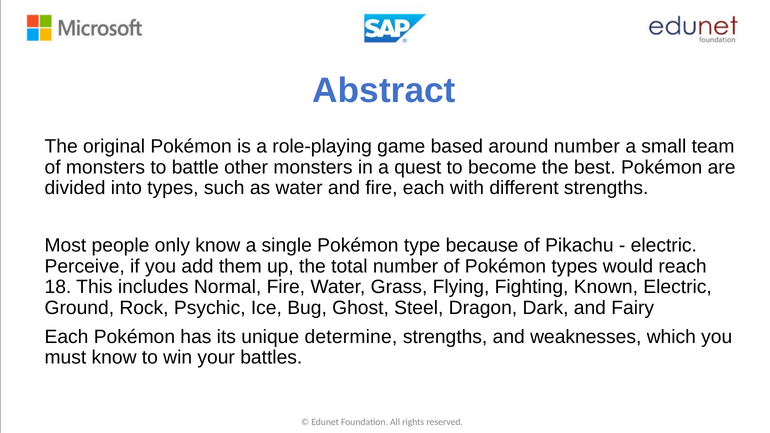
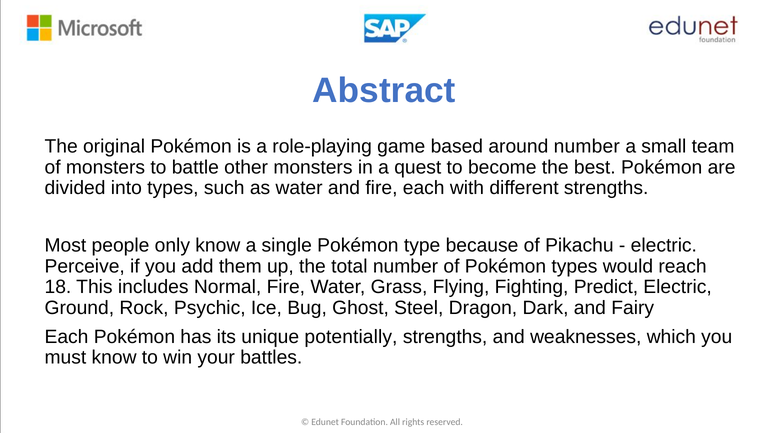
Known: Known -> Predict
determine: determine -> potentially
